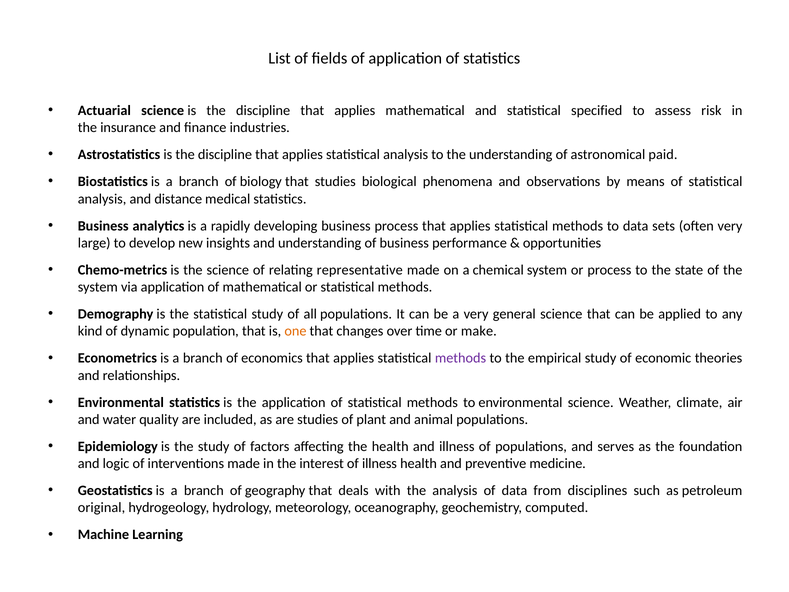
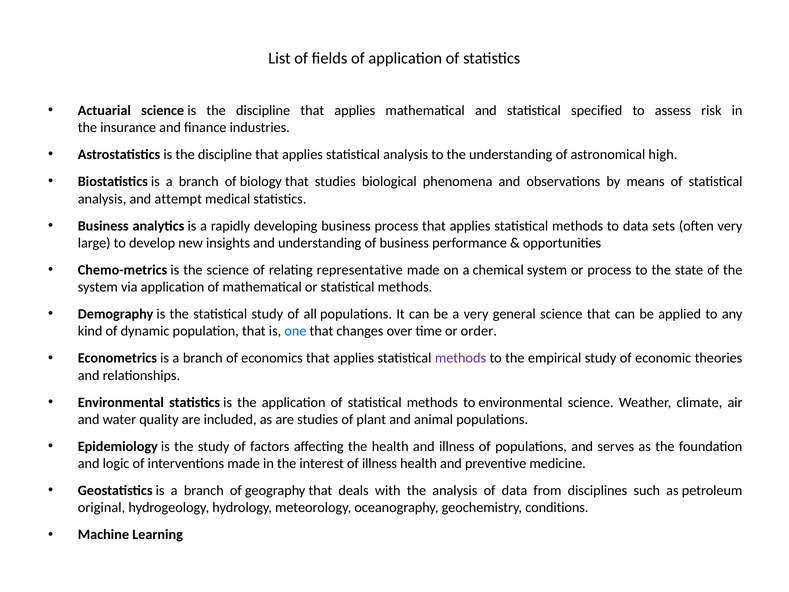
paid: paid -> high
distance: distance -> attempt
one colour: orange -> blue
make: make -> order
computed: computed -> conditions
